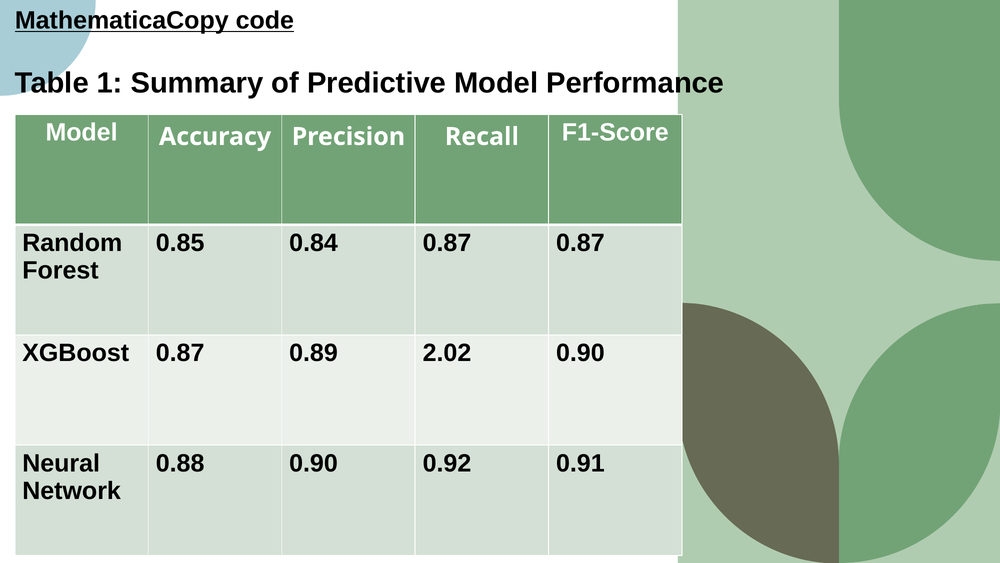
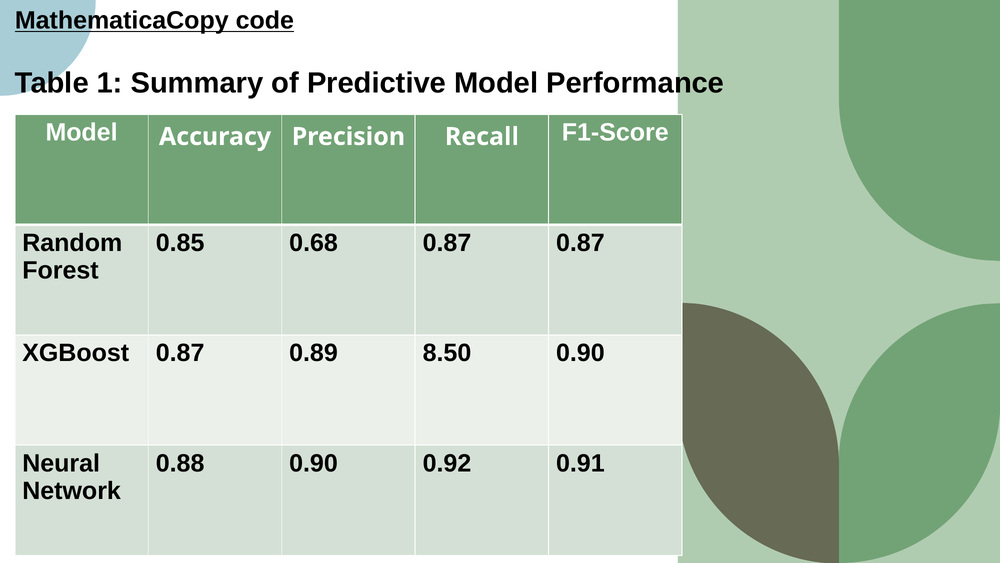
0.84: 0.84 -> 0.68
2.02: 2.02 -> 8.50
